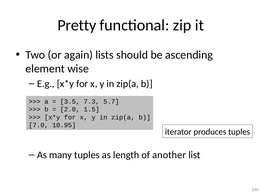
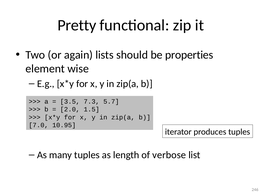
ascending: ascending -> properties
another: another -> verbose
